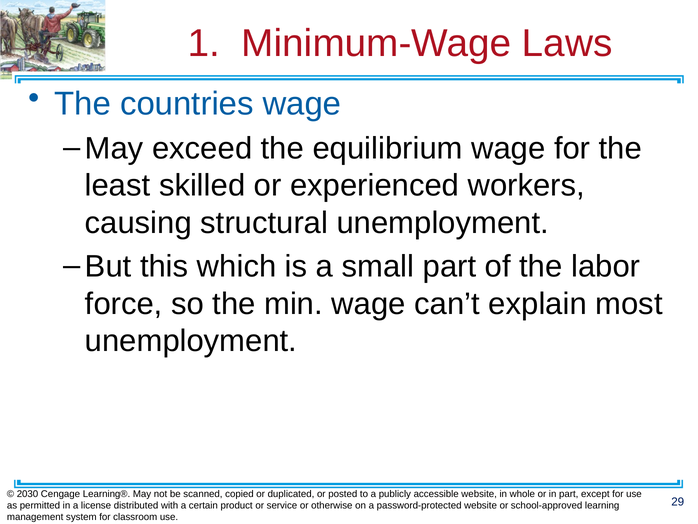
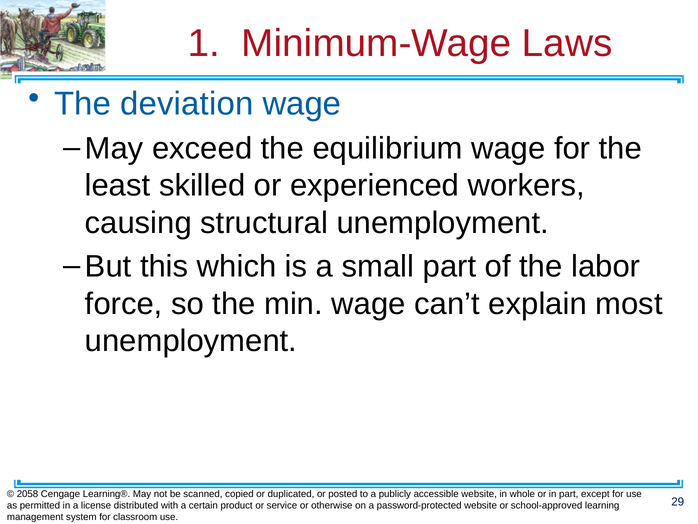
countries: countries -> deviation
2030: 2030 -> 2058
